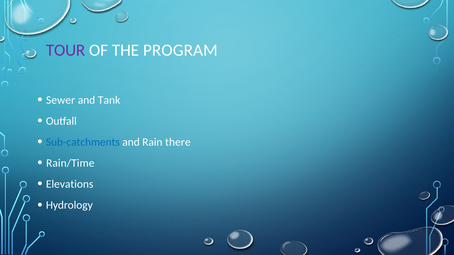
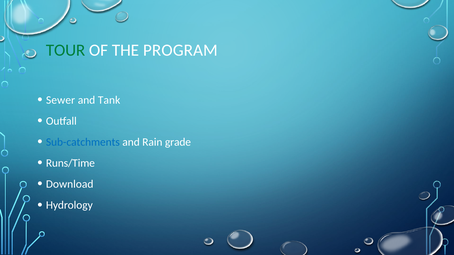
TOUR colour: purple -> green
there: there -> grade
Rain/Time: Rain/Time -> Runs/Time
Elevations: Elevations -> Download
